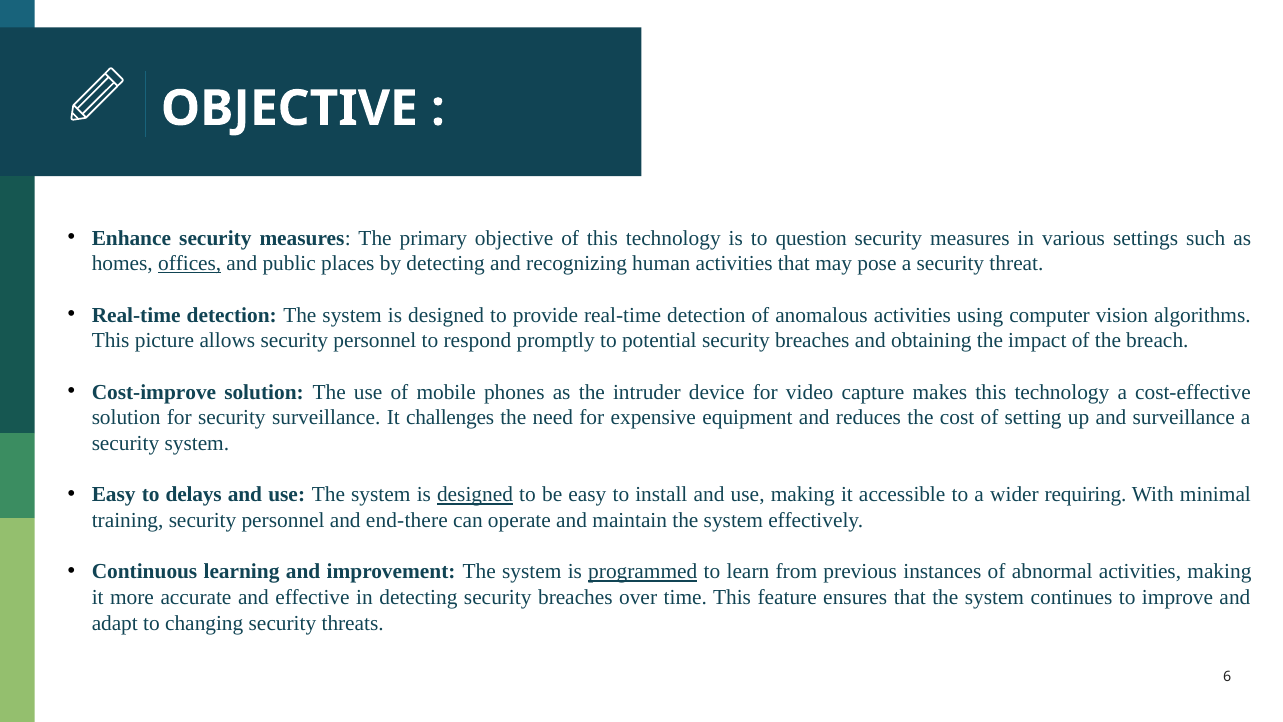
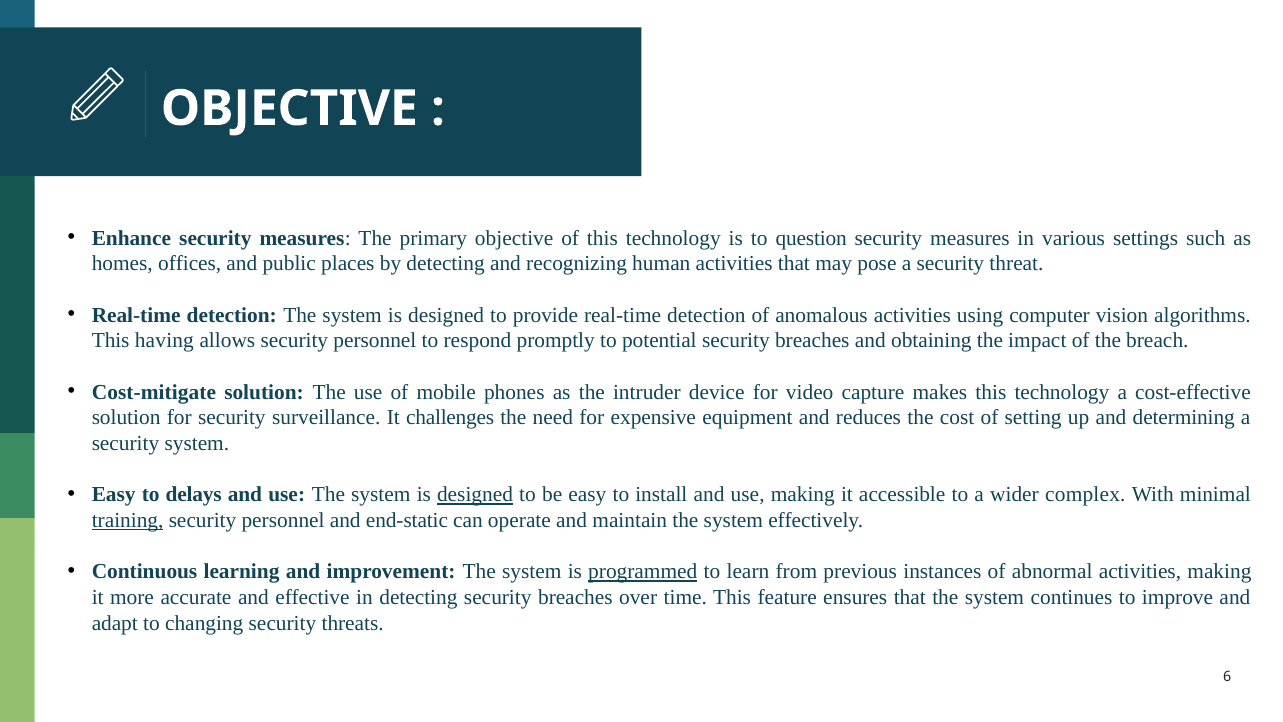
offices underline: present -> none
picture: picture -> having
Cost-improve: Cost-improve -> Cost-mitigate
and surveillance: surveillance -> determining
requiring: requiring -> complex
training underline: none -> present
end-there: end-there -> end-static
